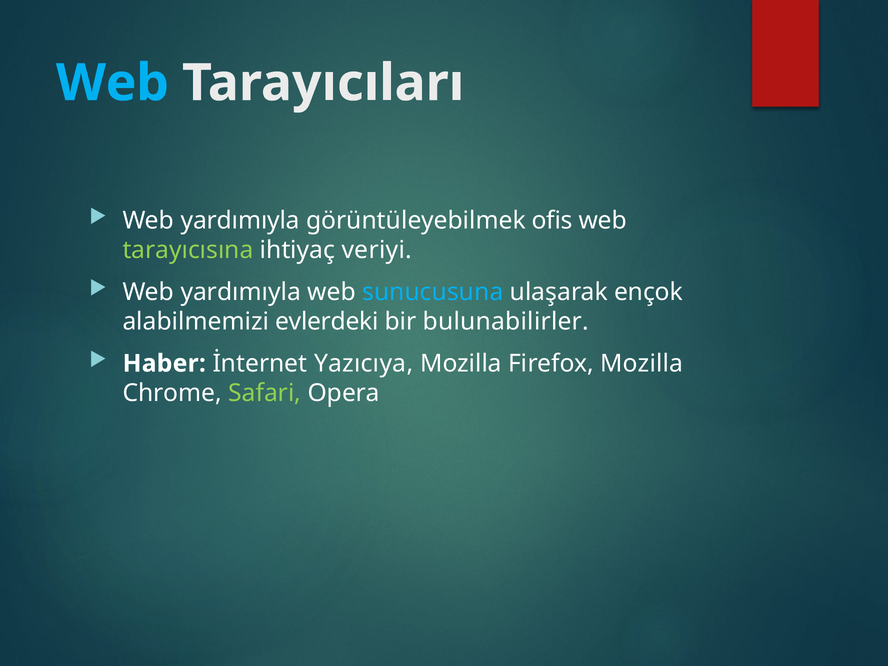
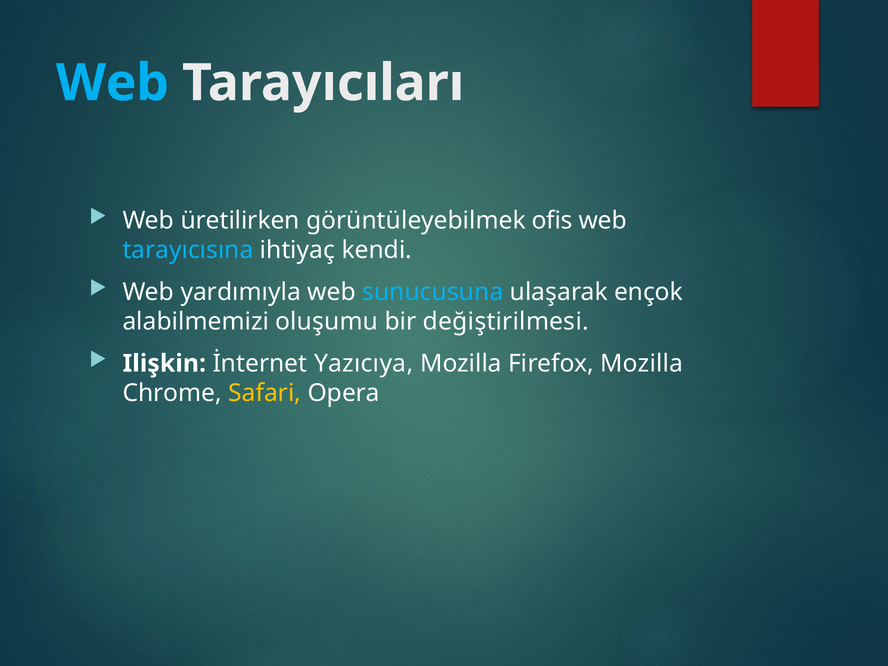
yardımıyla at (240, 220): yardımıyla -> üretilirken
tarayıcısına colour: light green -> light blue
veriyi: veriyi -> kendi
evlerdeki: evlerdeki -> oluşumu
bulunabilirler: bulunabilirler -> değiştirilmesi
Haber: Haber -> Ilişkin
Safari colour: light green -> yellow
